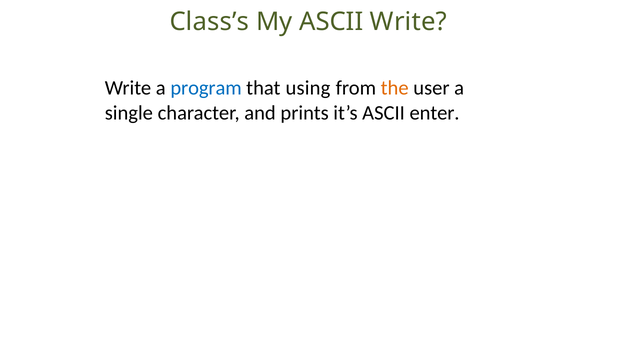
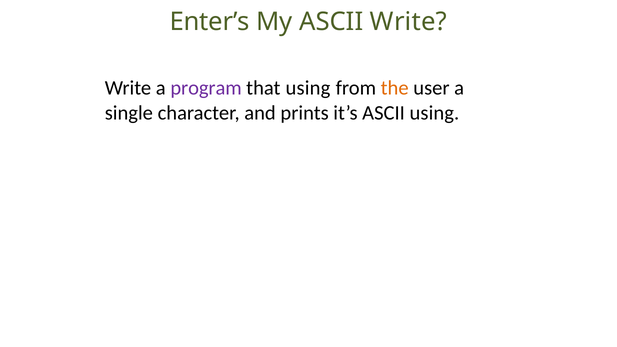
Class’s: Class’s -> Enter’s
program colour: blue -> purple
ASCII enter: enter -> using
